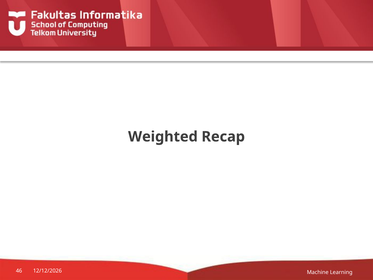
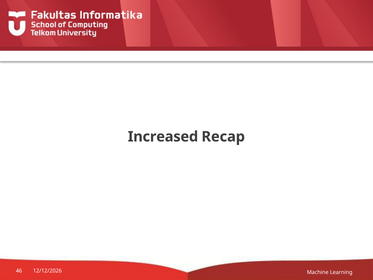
Weighted: Weighted -> Increased
